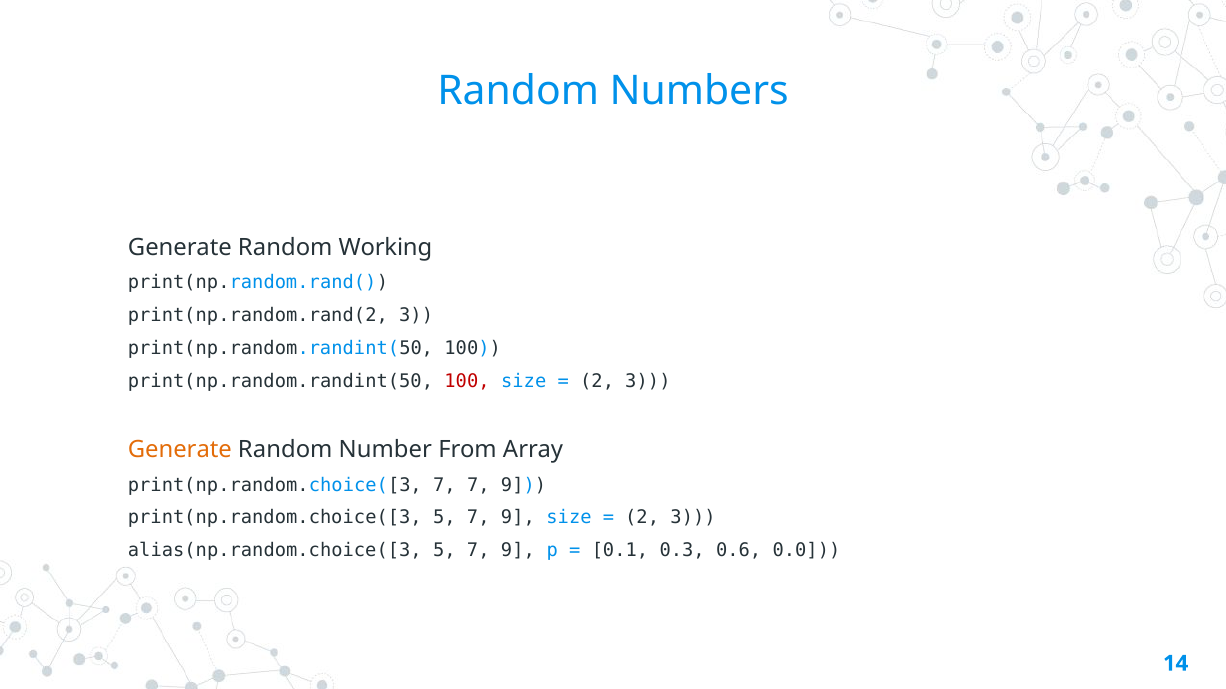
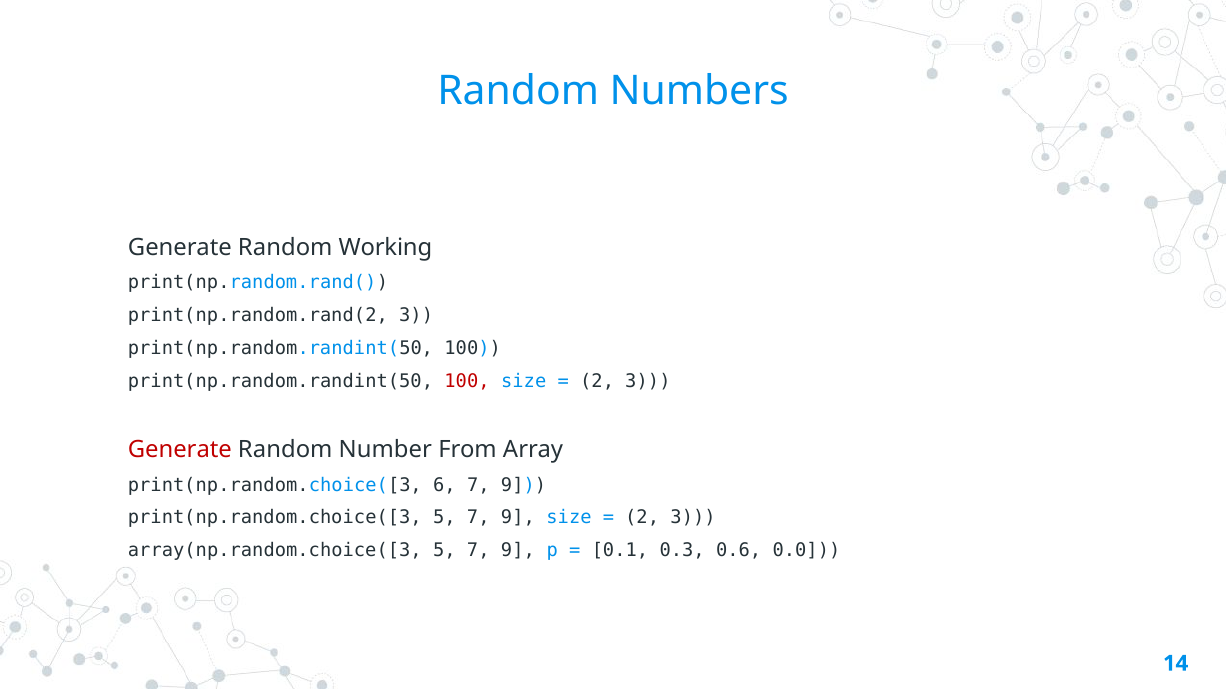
Generate at (180, 450) colour: orange -> red
print(np.random.choice([3 7: 7 -> 6
alias(np.random.choice([3: alias(np.random.choice([3 -> array(np.random.choice([3
